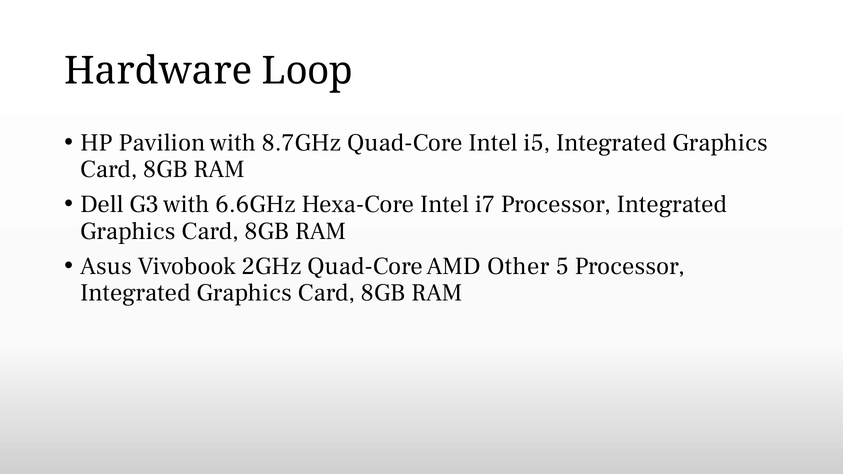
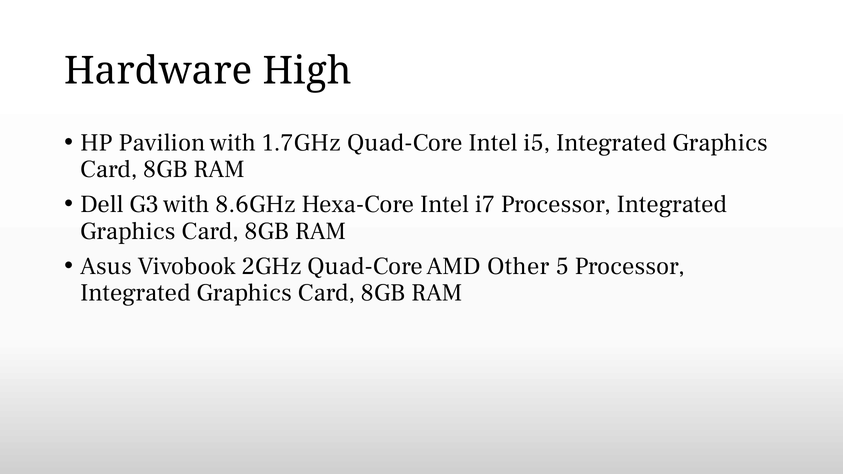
Loop: Loop -> High
8.7GHz: 8.7GHz -> 1.7GHz
6.6GHz: 6.6GHz -> 8.6GHz
